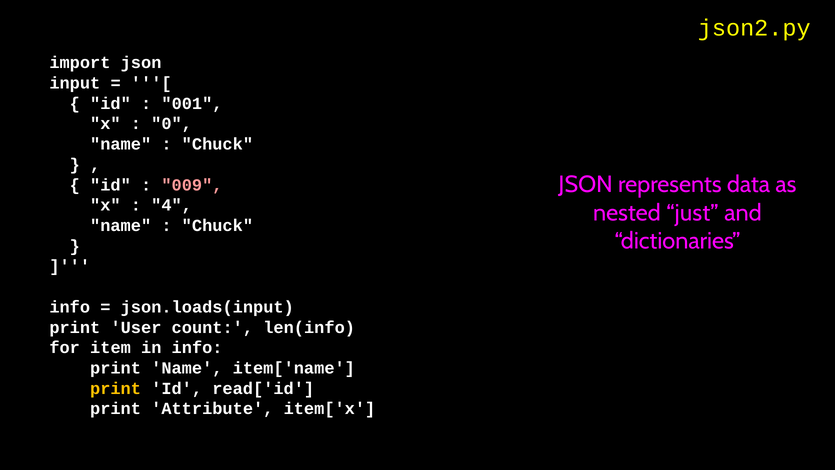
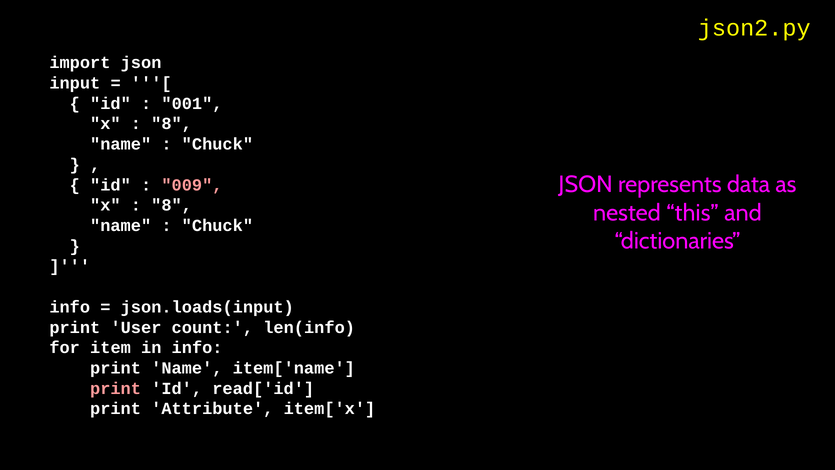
0 at (172, 124): 0 -> 8
4 at (172, 205): 4 -> 8
just: just -> this
print at (116, 388) colour: yellow -> pink
